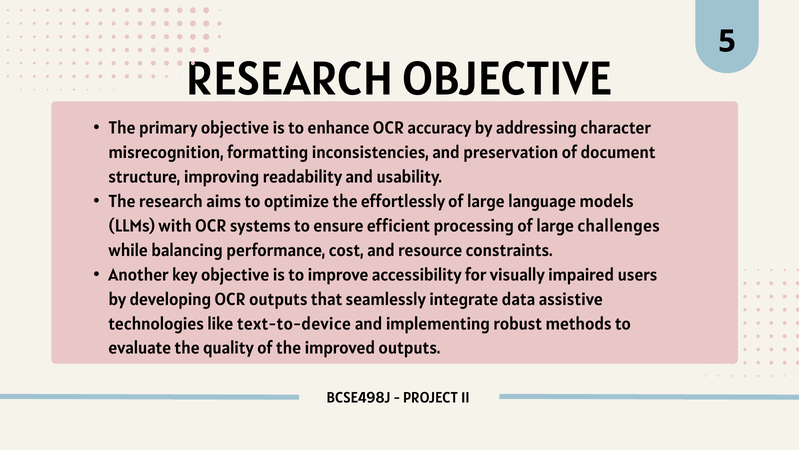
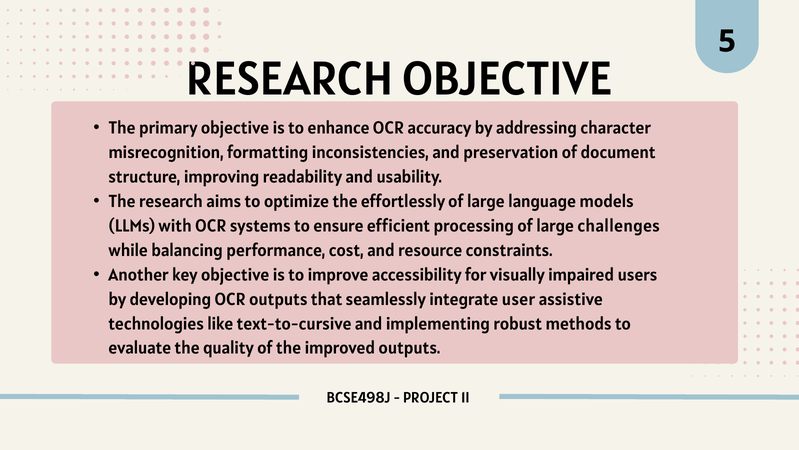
data: data -> user
text-to-device: text-to-device -> text-to-cursive
